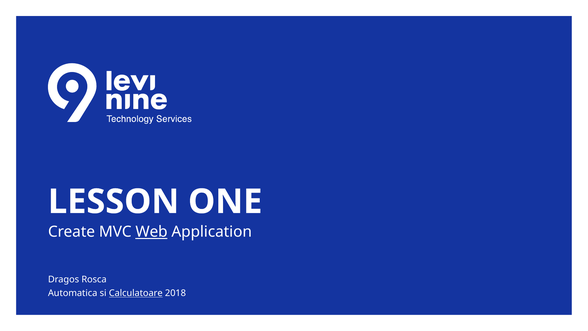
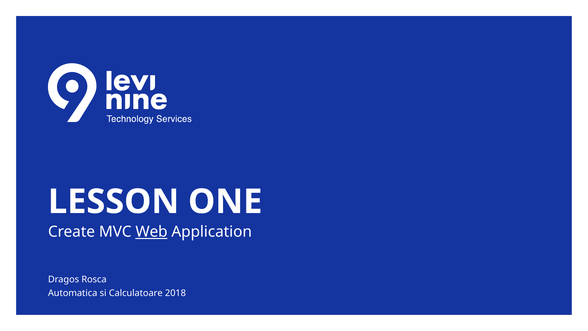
Calculatoare underline: present -> none
